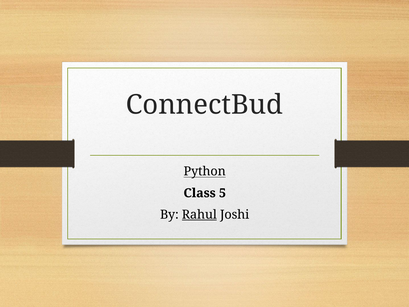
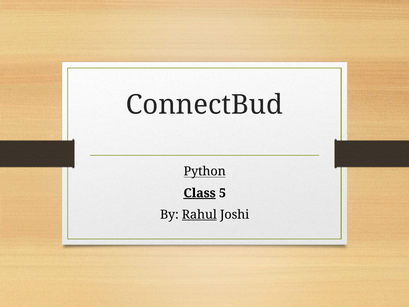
Class underline: none -> present
